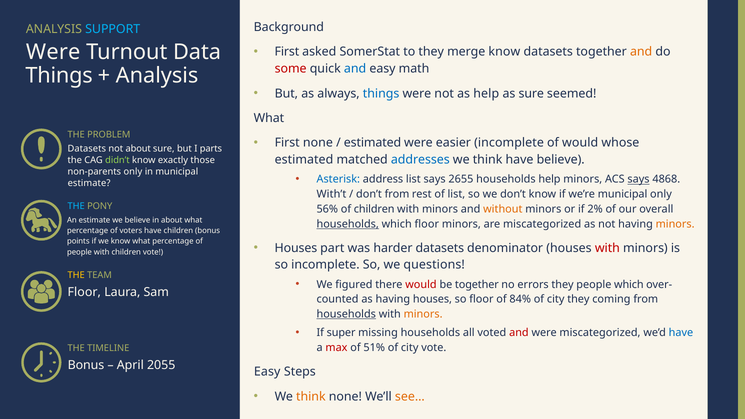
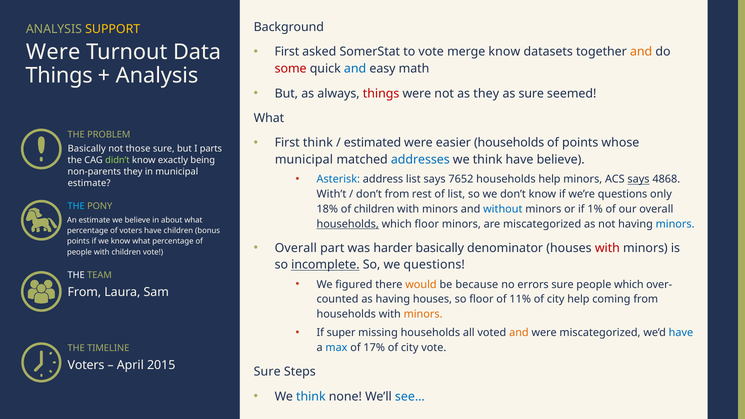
SUPPORT colour: light blue -> yellow
to they: they -> vote
things at (381, 93) colour: blue -> red
as help: help -> they
First none: none -> think
easier incomplete: incomplete -> households
of would: would -> points
Datasets at (87, 149): Datasets -> Basically
not about: about -> those
estimated at (304, 160): estimated -> municipal
those: those -> being
non-parents only: only -> they
2655: 2655 -> 7652
we’re municipal: municipal -> questions
56%: 56% -> 18%
without colour: orange -> blue
2%: 2% -> 1%
minors at (675, 224) colour: orange -> blue
Houses at (296, 248): Houses -> Overall
harder datasets: datasets -> basically
incomplete at (325, 265) underline: none -> present
THE at (76, 275) colour: yellow -> white
would at (421, 284) colour: red -> orange
be together: together -> because
errors they: they -> sure
Floor at (84, 292): Floor -> From
84%: 84% -> 11%
city they: they -> help
households at (346, 314) underline: present -> none
and at (519, 333) colour: red -> orange
max colour: red -> blue
51%: 51% -> 17%
Bonus at (86, 365): Bonus -> Voters
2055: 2055 -> 2015
Easy at (267, 372): Easy -> Sure
think at (311, 396) colour: orange -> blue
see… colour: orange -> blue
